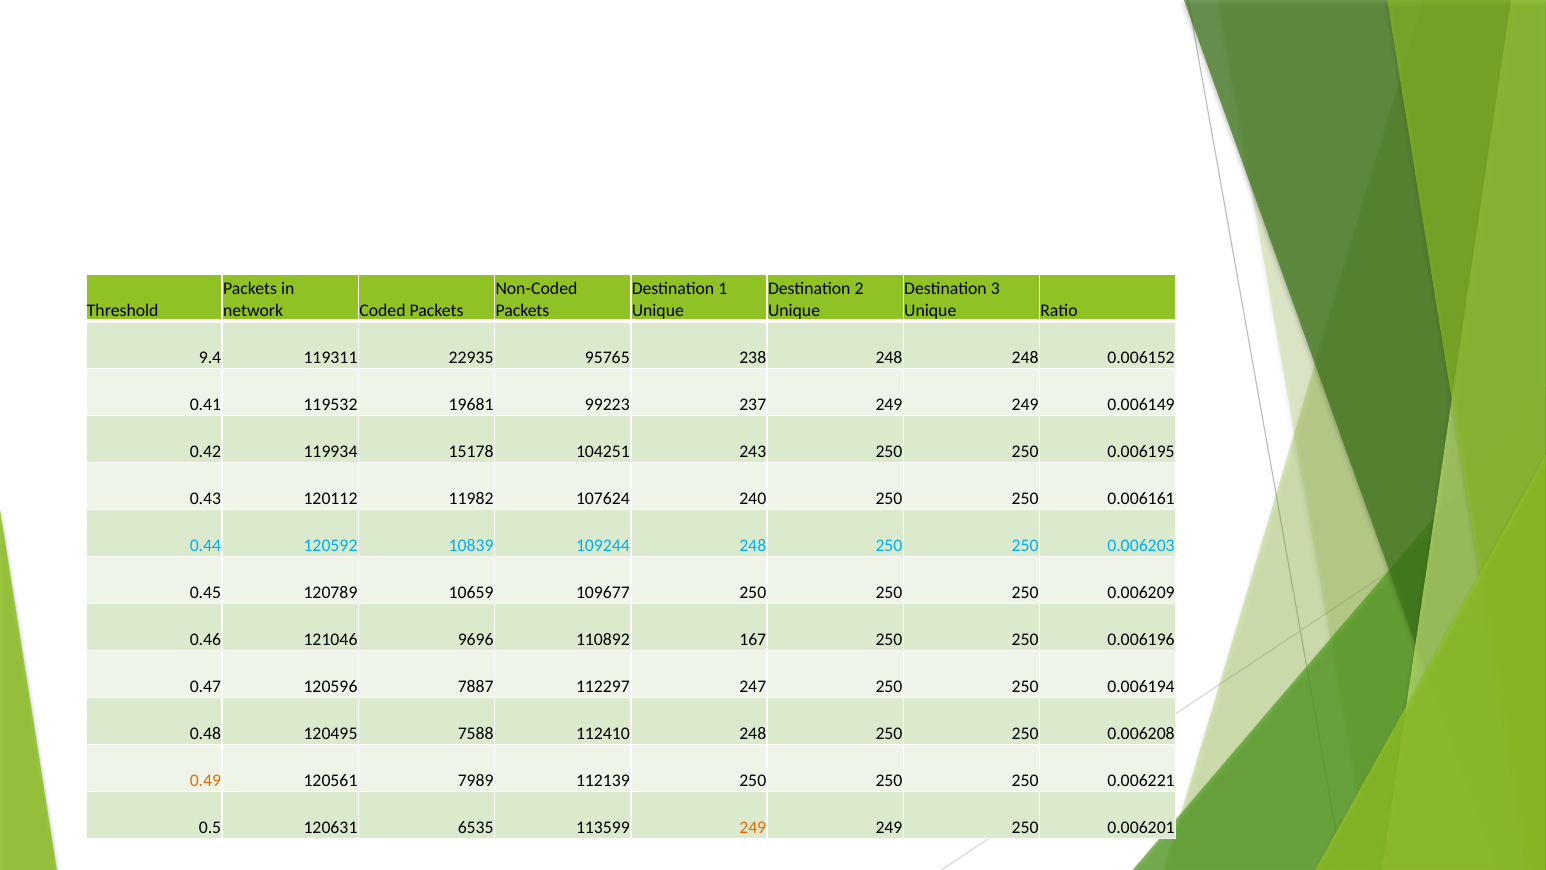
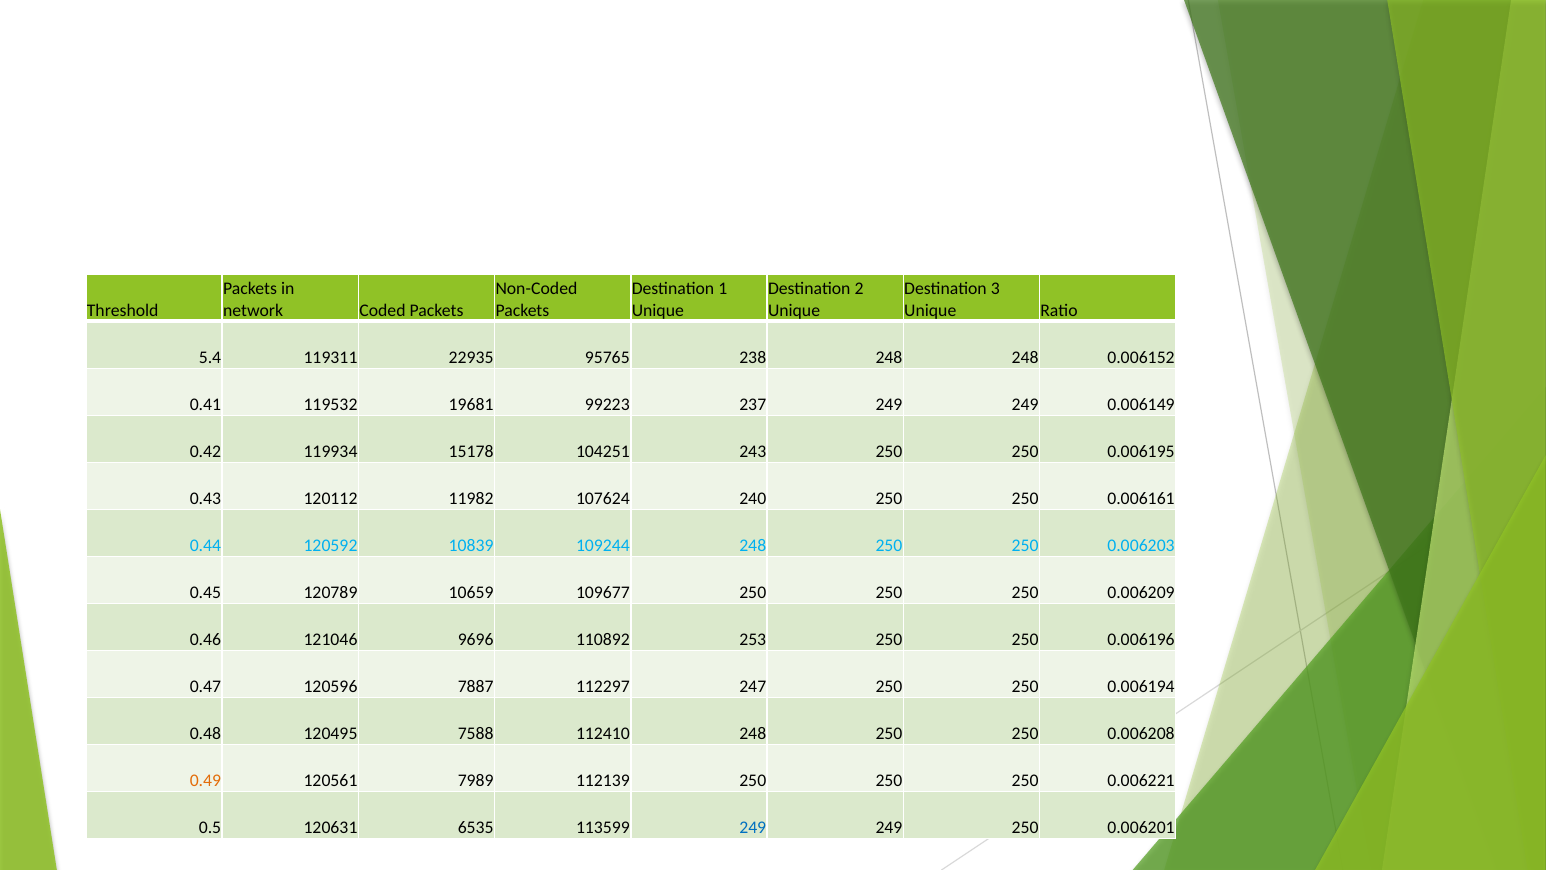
9.4: 9.4 -> 5.4
167: 167 -> 253
249 at (753, 828) colour: orange -> blue
